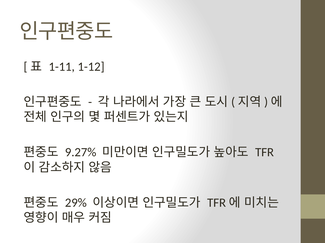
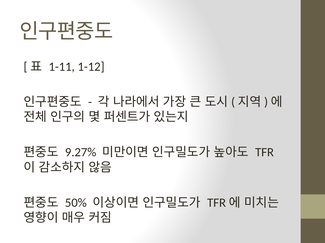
29%: 29% -> 50%
